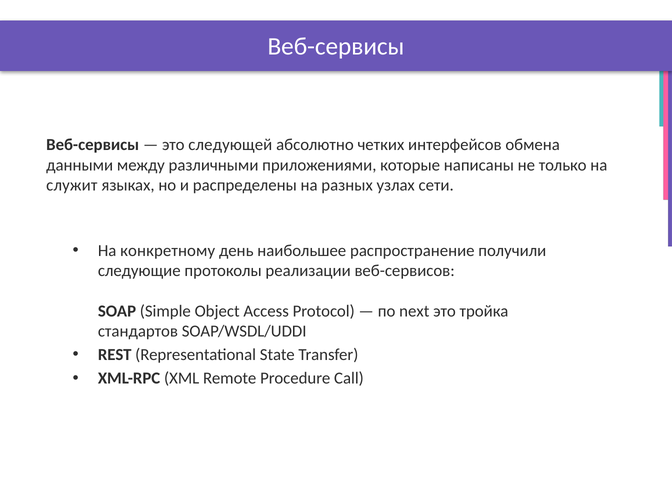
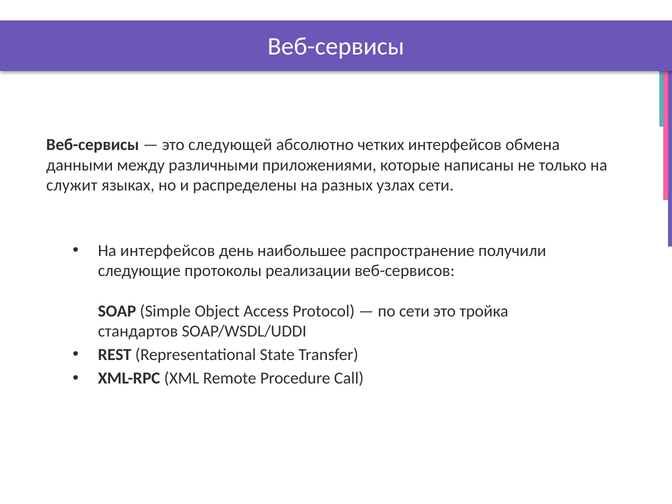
На конкретному: конкретному -> интерфейсов
по next: next -> сети
